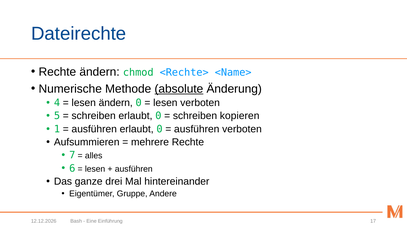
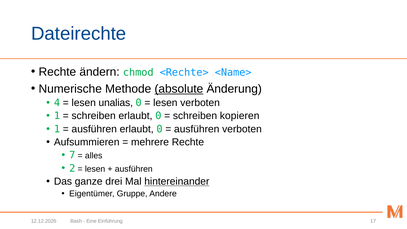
lesen ändern: ändern -> unalias
5 at (57, 116): 5 -> 1
6: 6 -> 2
hintereinander underline: none -> present
